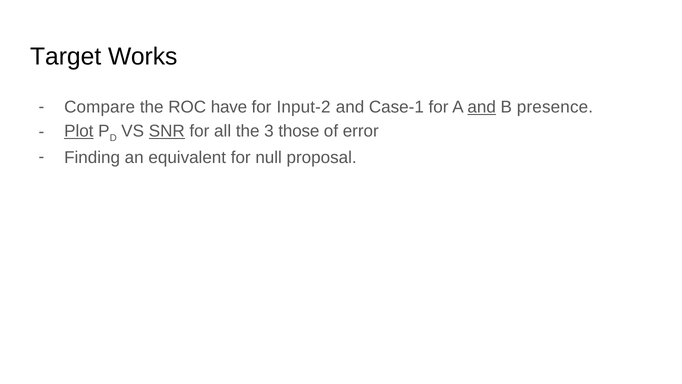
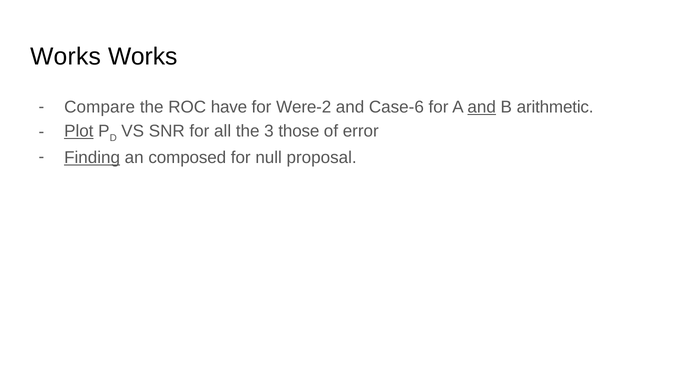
Target at (66, 57): Target -> Works
Input-2: Input-2 -> Were-2
Case-1: Case-1 -> Case-6
presence: presence -> arithmetic
SNR underline: present -> none
Finding underline: none -> present
equivalent: equivalent -> composed
